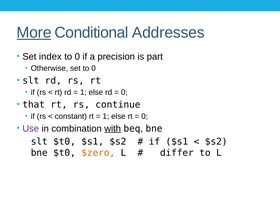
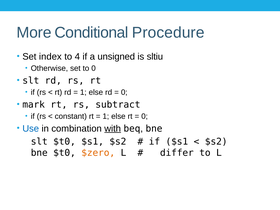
More underline: present -> none
Addresses: Addresses -> Procedure
0 at (77, 57): 0 -> 4
precision: precision -> unsigned
part: part -> sltiu
that: that -> mark
continue: continue -> subtract
Use colour: purple -> blue
